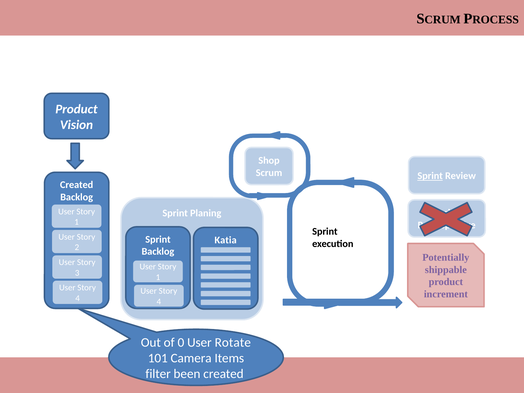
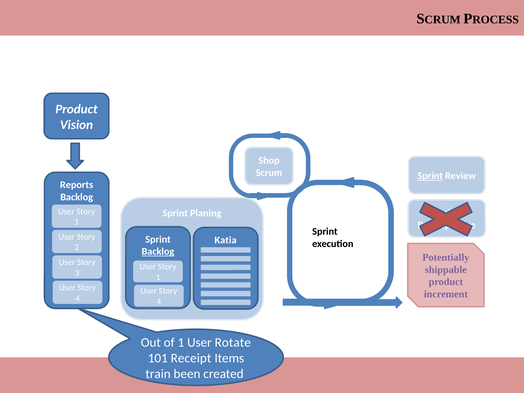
Created at (77, 185): Created -> Reports
Backlog at (158, 252) underline: none -> present
of 0: 0 -> 1
Camera: Camera -> Receipt
filter: filter -> train
